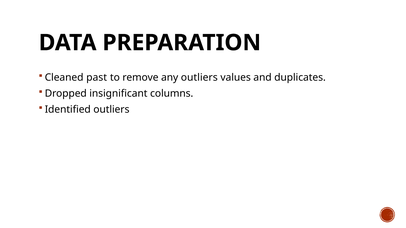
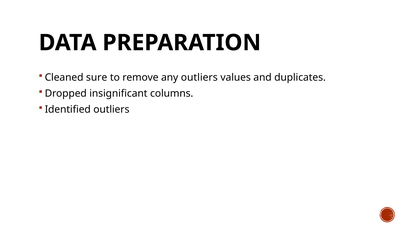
past: past -> sure
